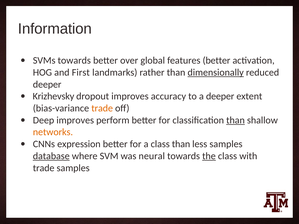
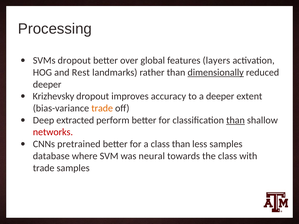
Information: Information -> Processing
SVMs towards: towards -> dropout
features better: better -> layers
First: First -> Rest
Deep improves: improves -> extracted
networks colour: orange -> red
expression: expression -> pretrained
database underline: present -> none
the underline: present -> none
